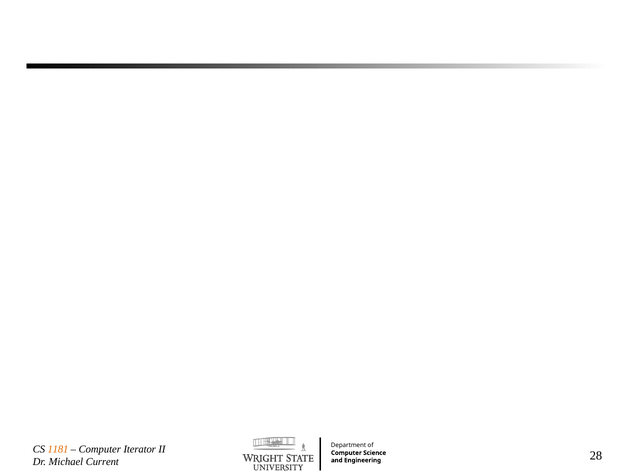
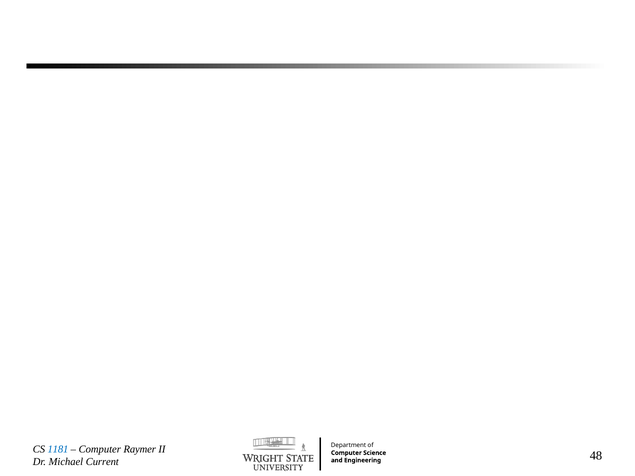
1181 colour: orange -> blue
Iterator: Iterator -> Raymer
28: 28 -> 48
